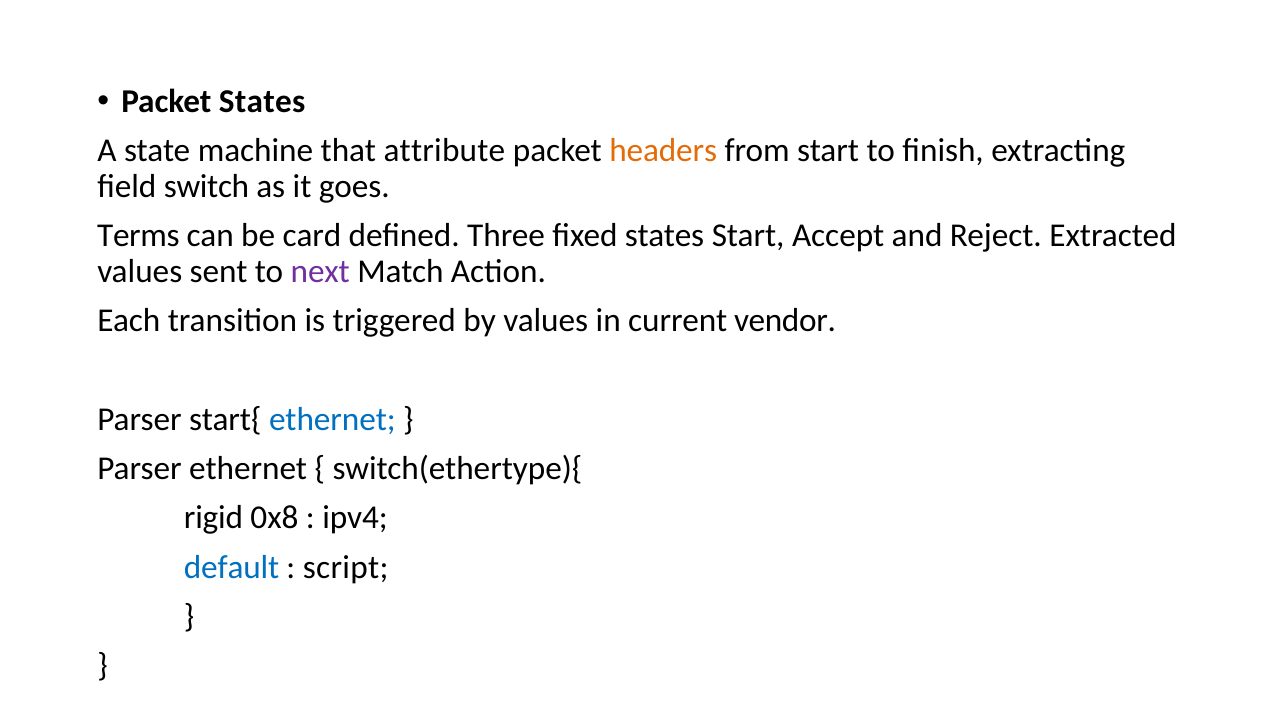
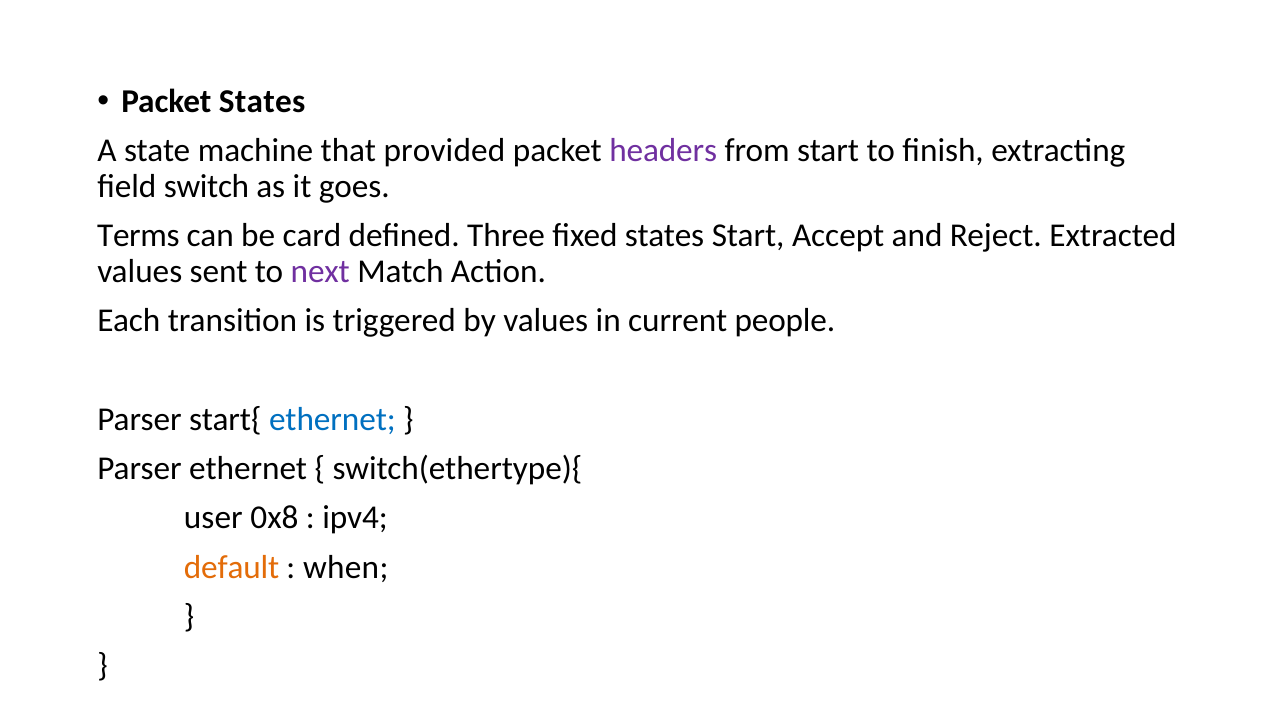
attribute: attribute -> provided
headers colour: orange -> purple
vendor: vendor -> people
rigid: rigid -> user
default colour: blue -> orange
script: script -> when
